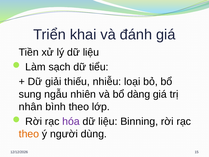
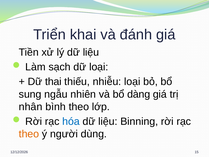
dữ tiểu: tiểu -> loại
giải: giải -> thai
hóa colour: purple -> blue
